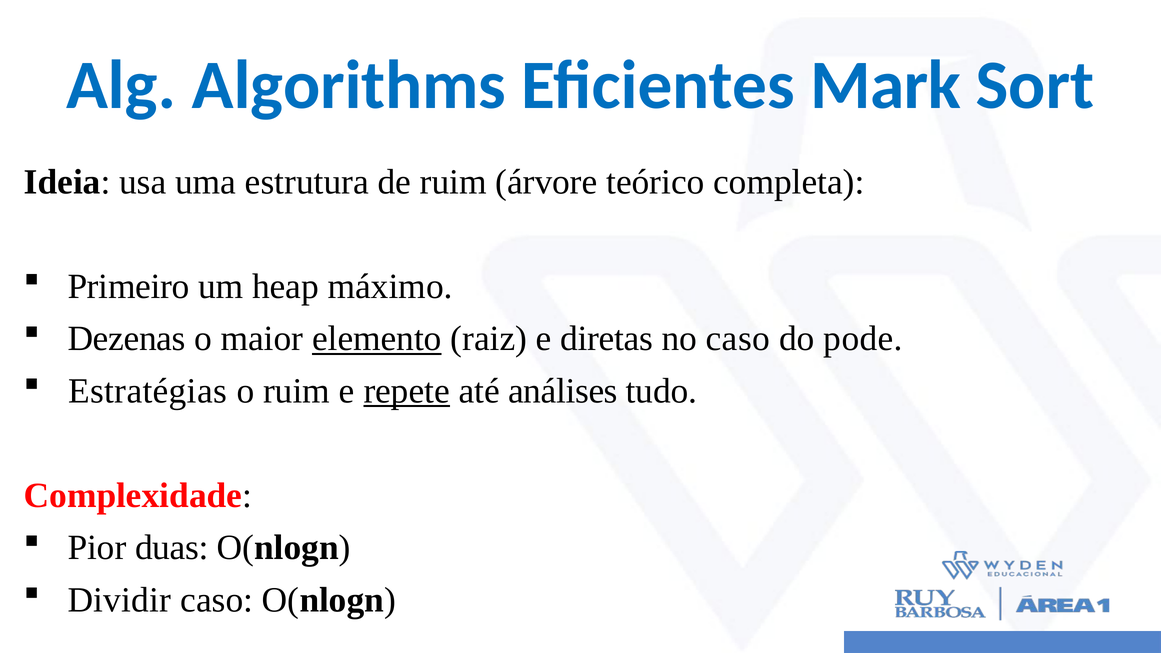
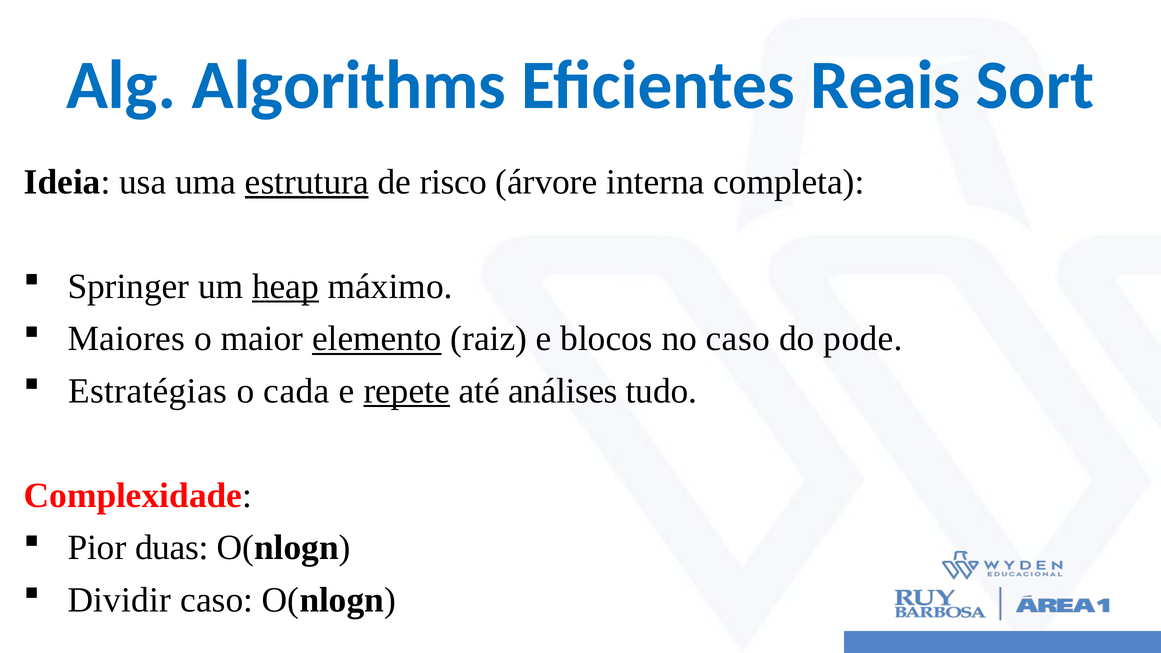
Mark: Mark -> Reais
estrutura underline: none -> present
de ruim: ruim -> risco
teórico: teórico -> interna
Primeiro: Primeiro -> Springer
heap underline: none -> present
Dezenas: Dezenas -> Maiores
diretas: diretas -> blocos
o ruim: ruim -> cada
